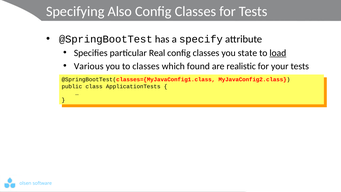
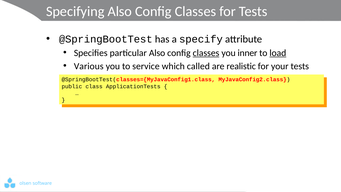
particular Real: Real -> Also
classes at (206, 53) underline: none -> present
state: state -> inner
to classes: classes -> service
found: found -> called
